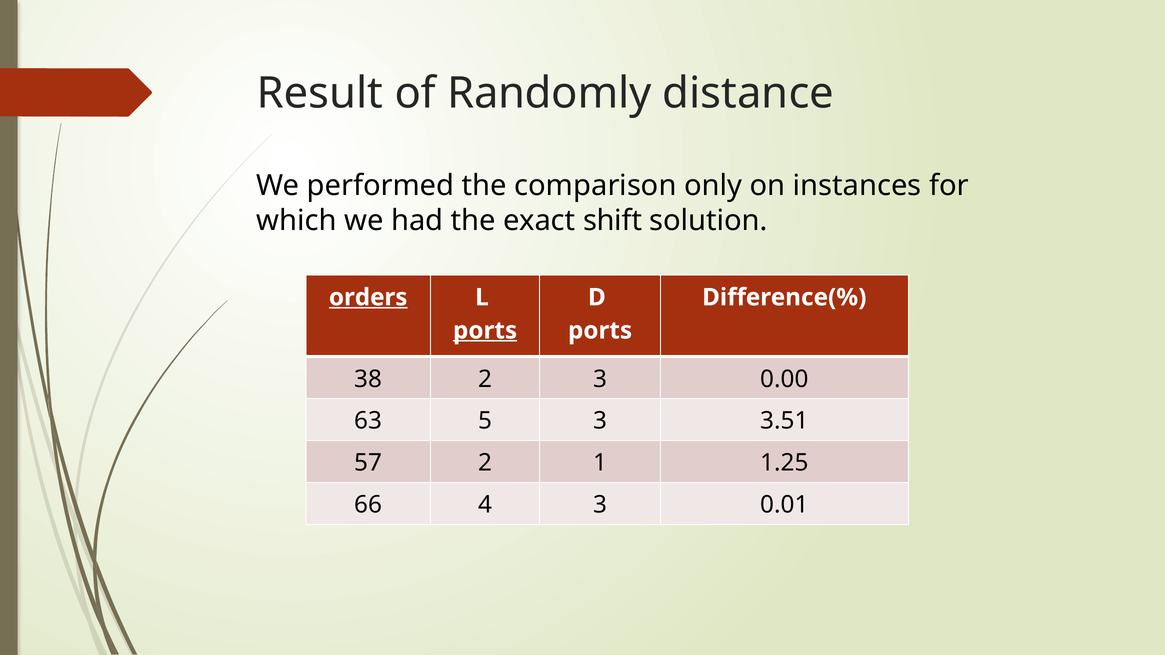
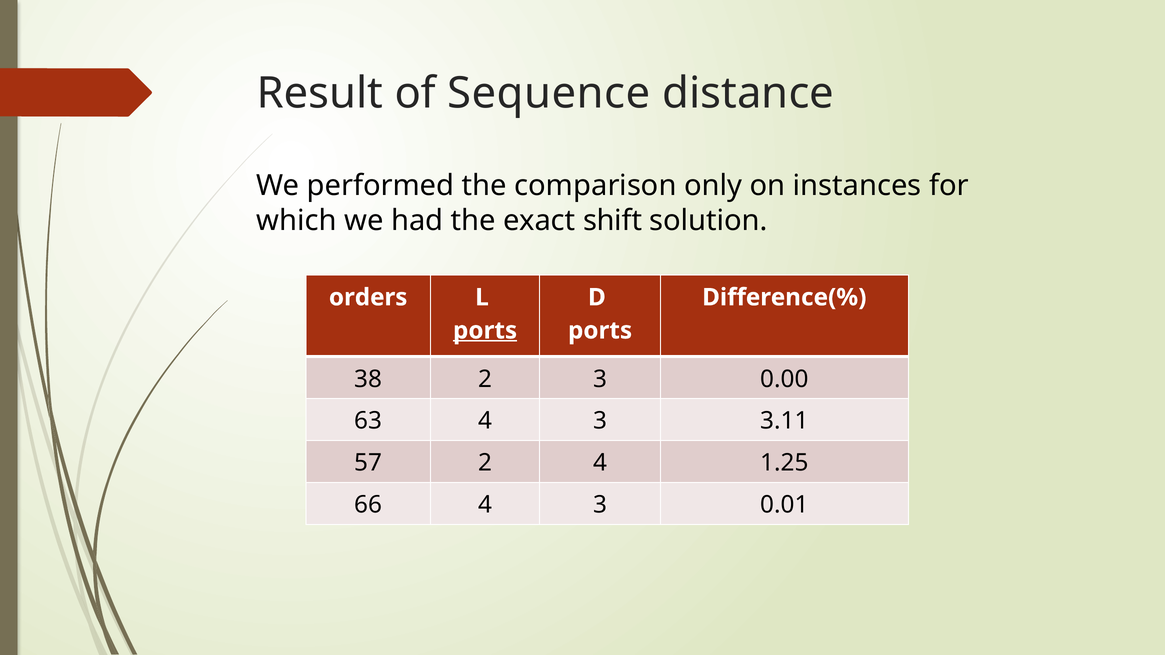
Randomly: Randomly -> Sequence
orders underline: present -> none
63 5: 5 -> 4
3.51: 3.51 -> 3.11
2 1: 1 -> 4
